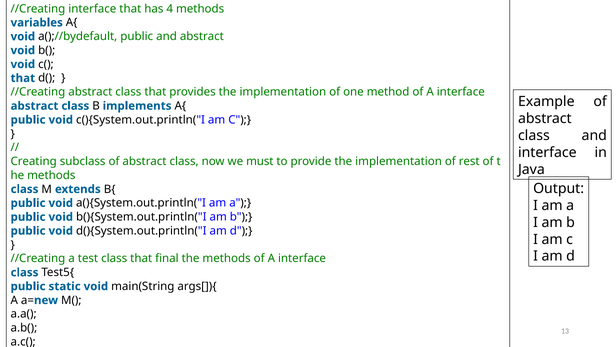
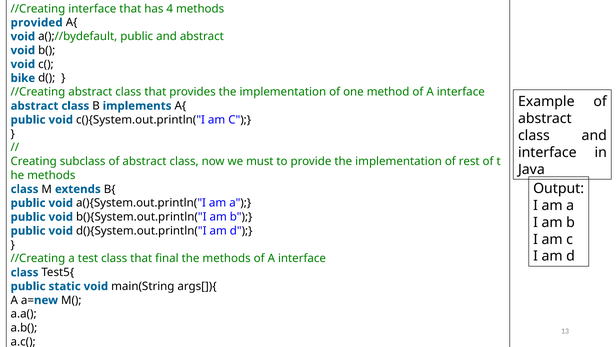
variables: variables -> provided
that at (23, 78): that -> bike
